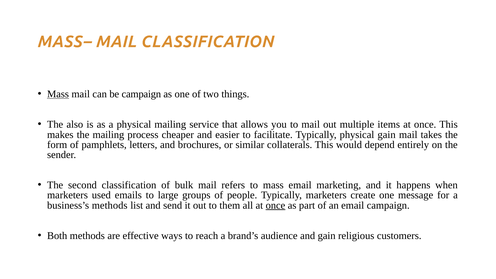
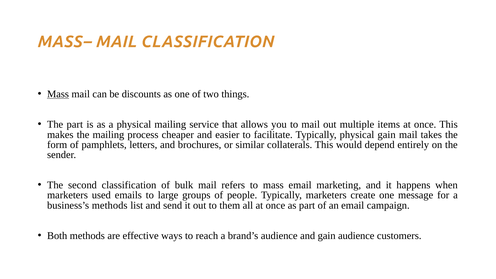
be campaign: campaign -> discounts
The also: also -> part
once at (275, 205) underline: present -> none
gain religious: religious -> audience
